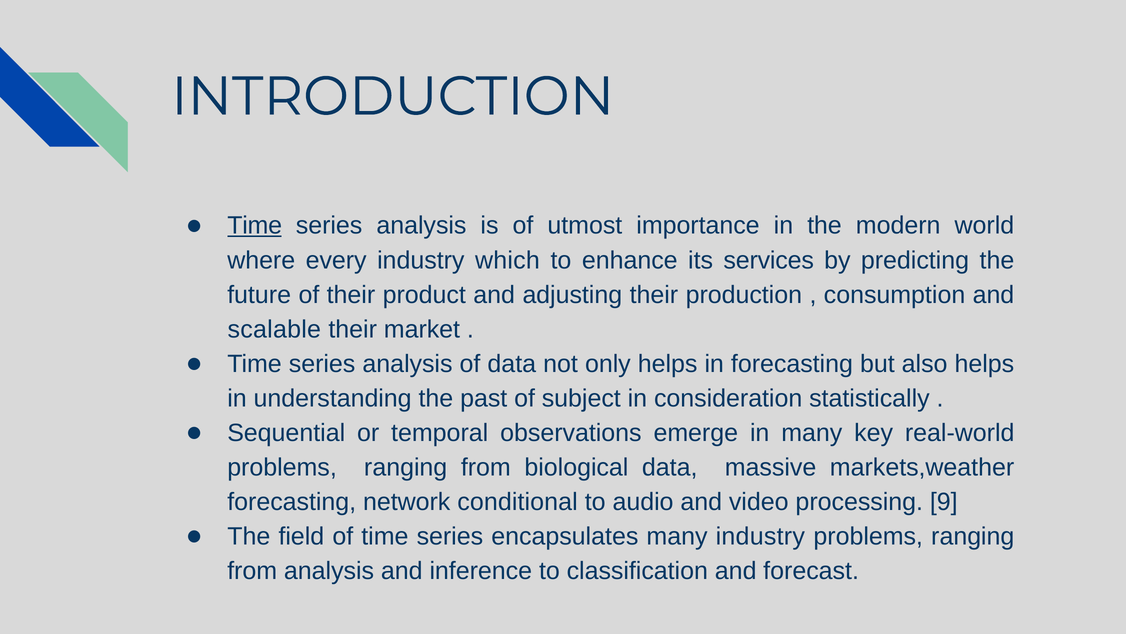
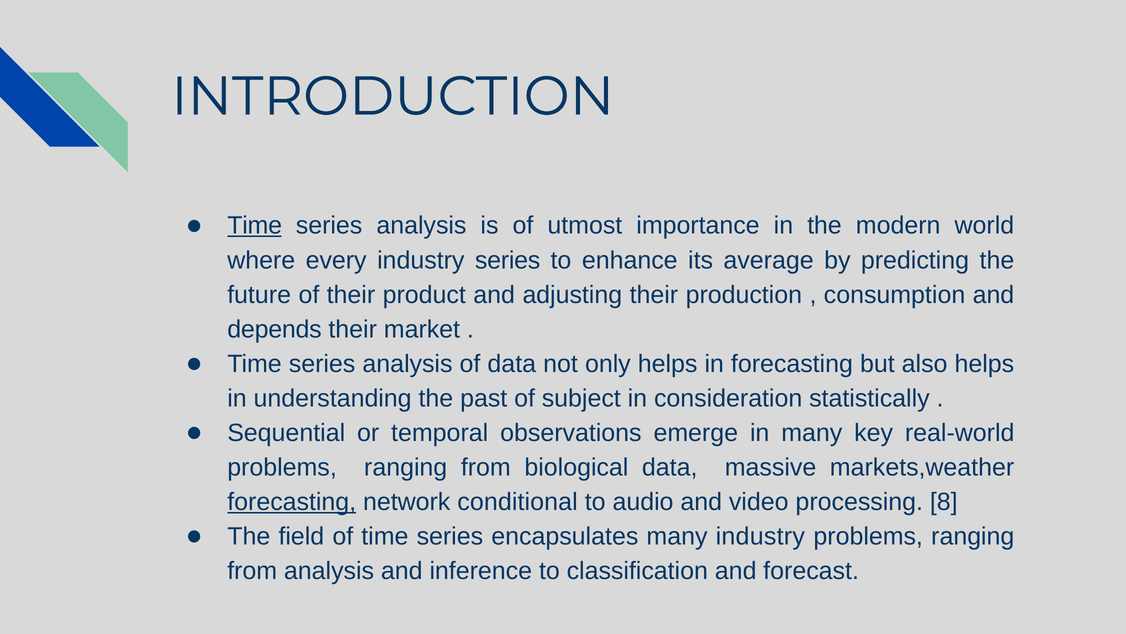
industry which: which -> series
services: services -> average
scalable: scalable -> depends
forecasting at (292, 501) underline: none -> present
9: 9 -> 8
